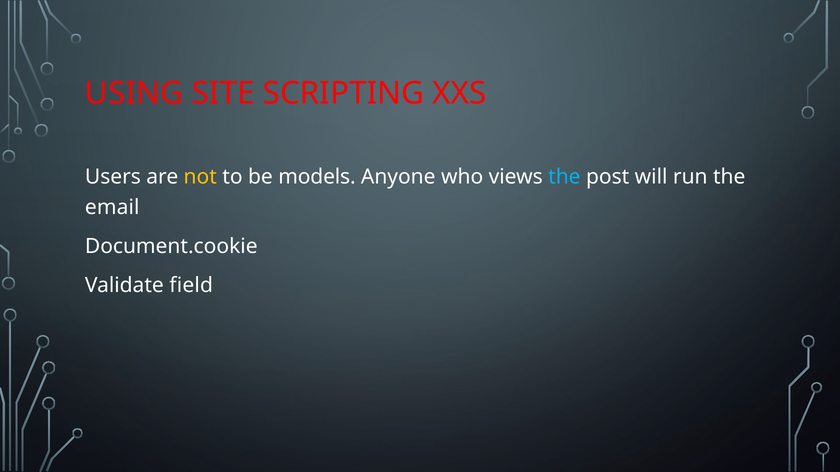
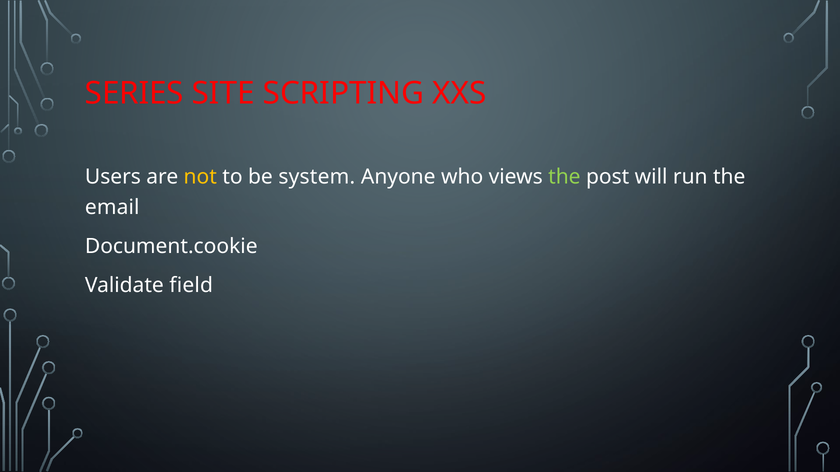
USING: USING -> SERIES
models: models -> system
the at (564, 177) colour: light blue -> light green
